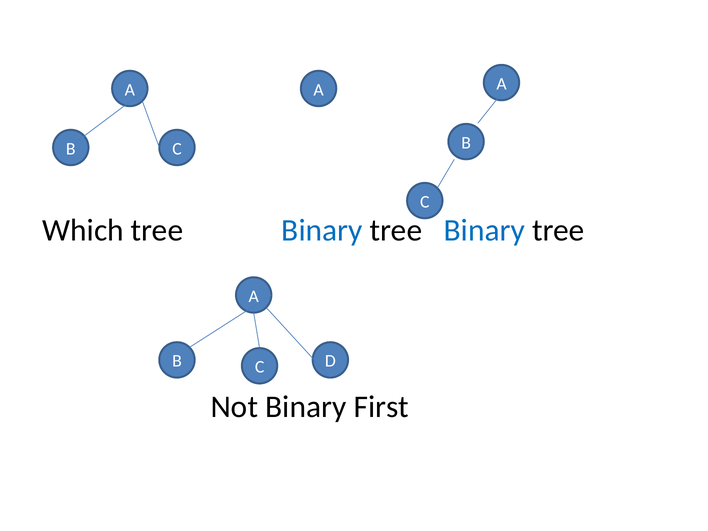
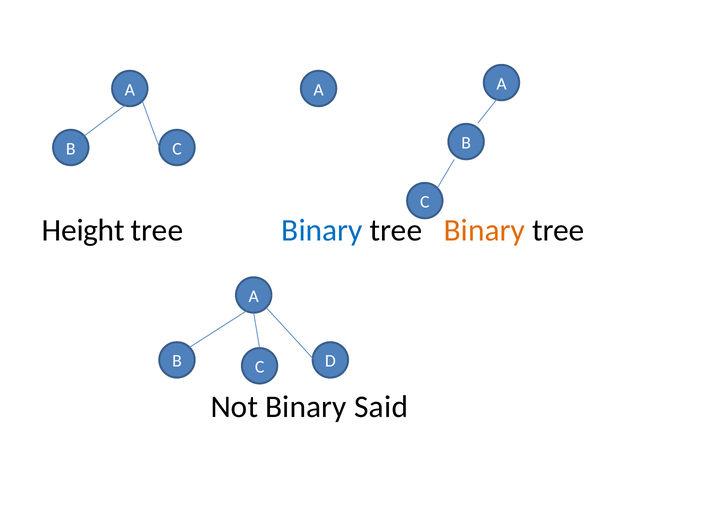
Which: Which -> Height
Binary at (484, 230) colour: blue -> orange
First: First -> Said
